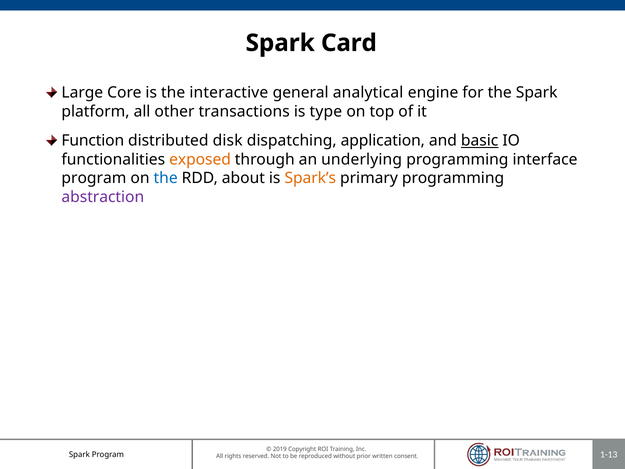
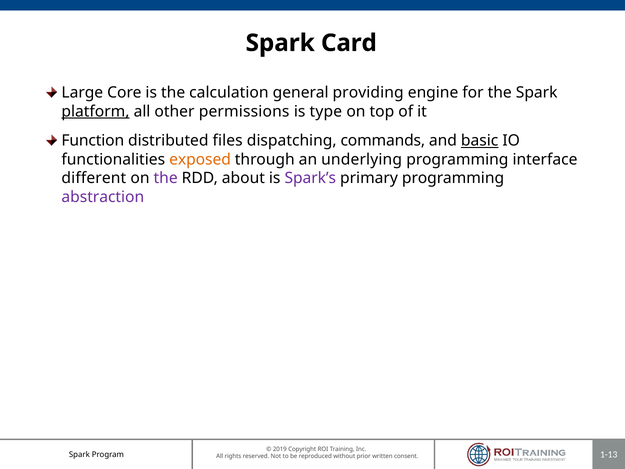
interactive: interactive -> calculation
analytical: analytical -> providing
platform underline: none -> present
transactions: transactions -> permissions
disk: disk -> files
application: application -> commands
program at (94, 178): program -> different
the at (166, 178) colour: blue -> purple
Spark’s colour: orange -> purple
